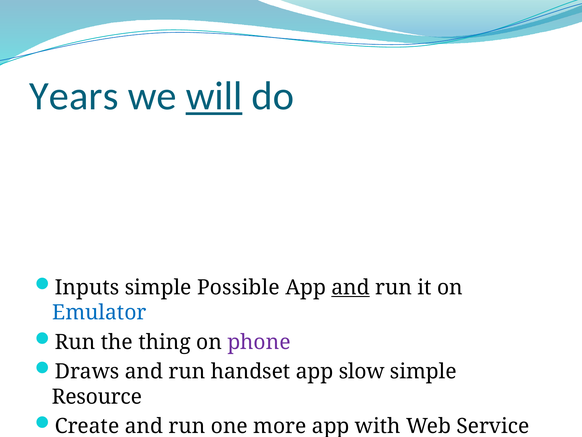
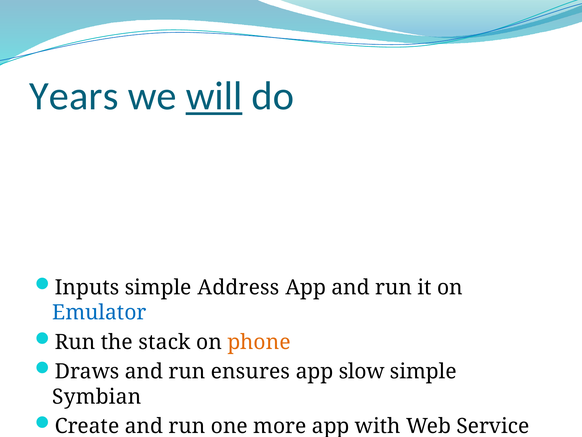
Possible: Possible -> Address
and at (351, 287) underline: present -> none
thing: thing -> stack
phone colour: purple -> orange
handset: handset -> ensures
Resource: Resource -> Symbian
